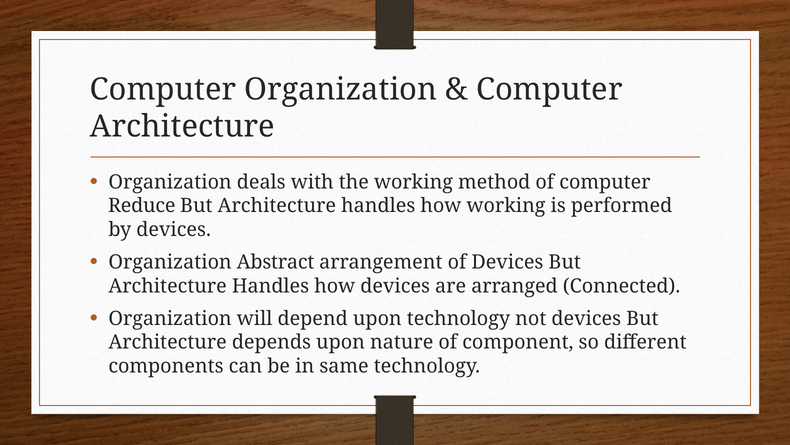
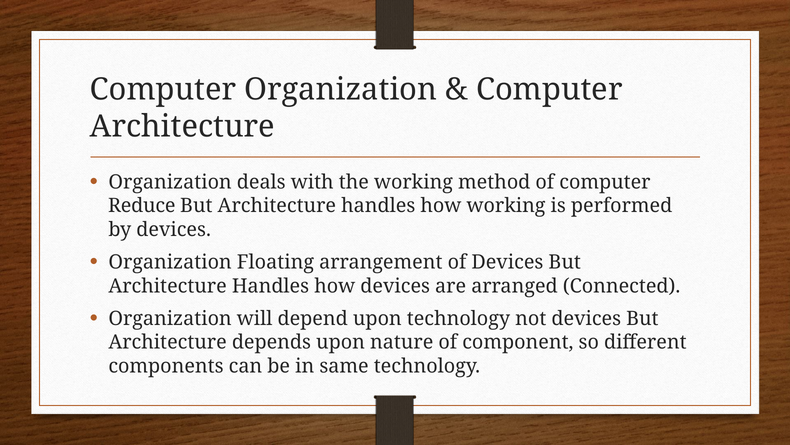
Abstract: Abstract -> Floating
